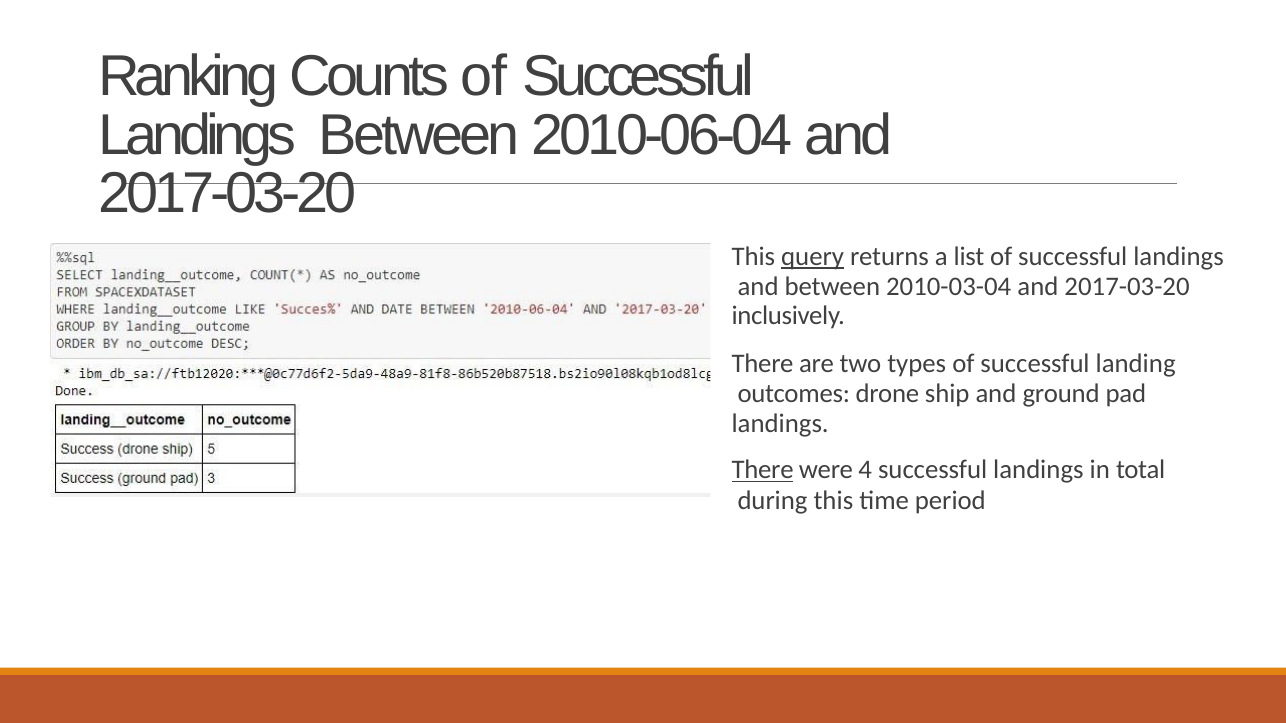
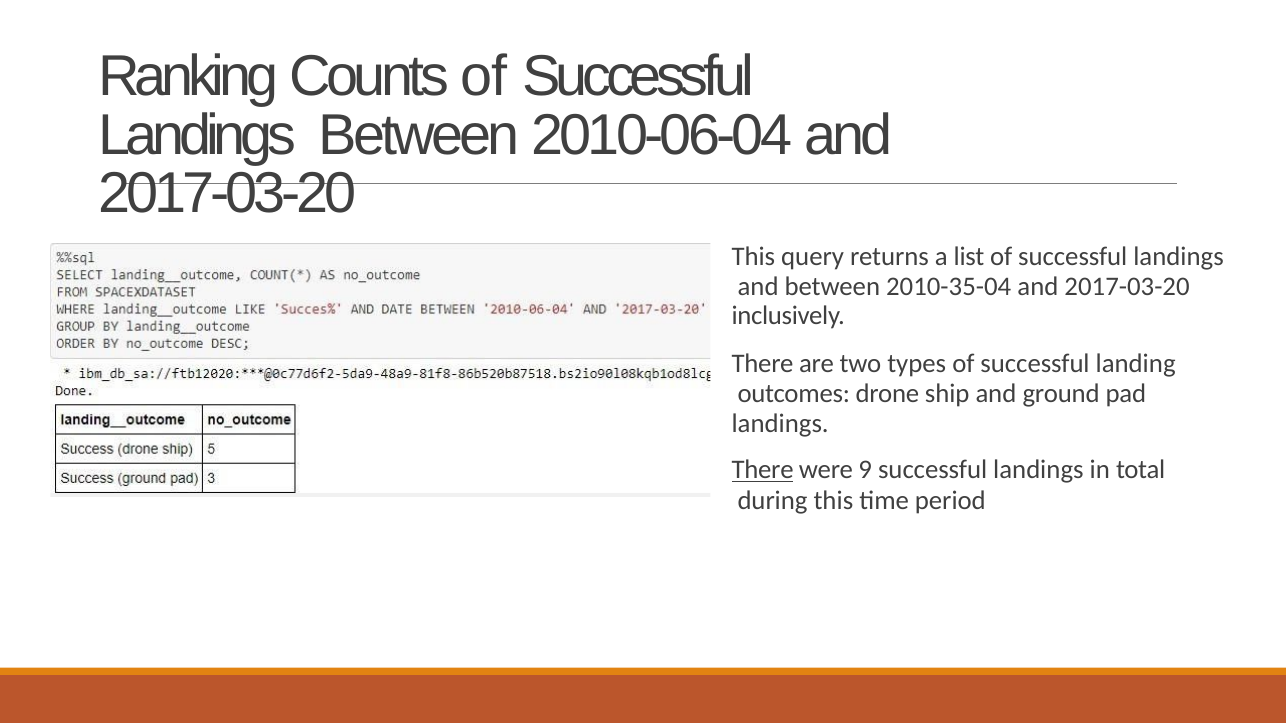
query underline: present -> none
2010-03-04: 2010-03-04 -> 2010-35-04
4: 4 -> 9
